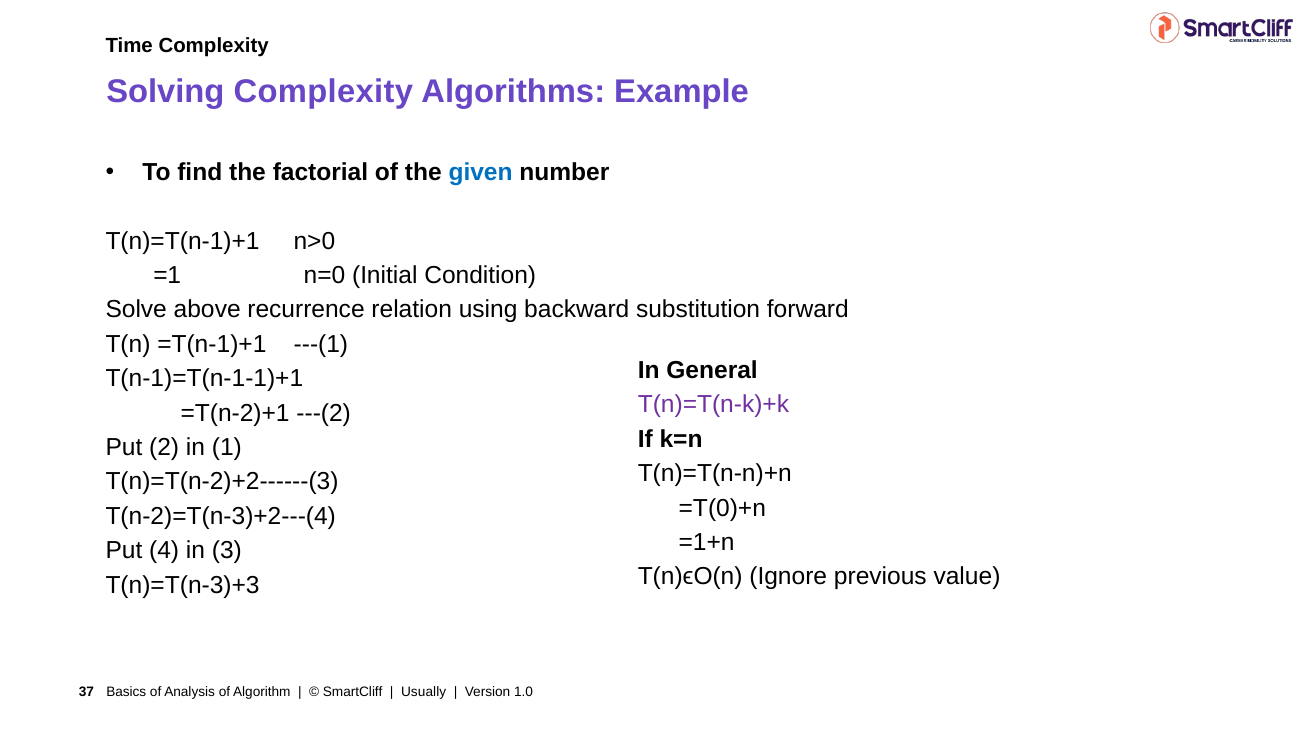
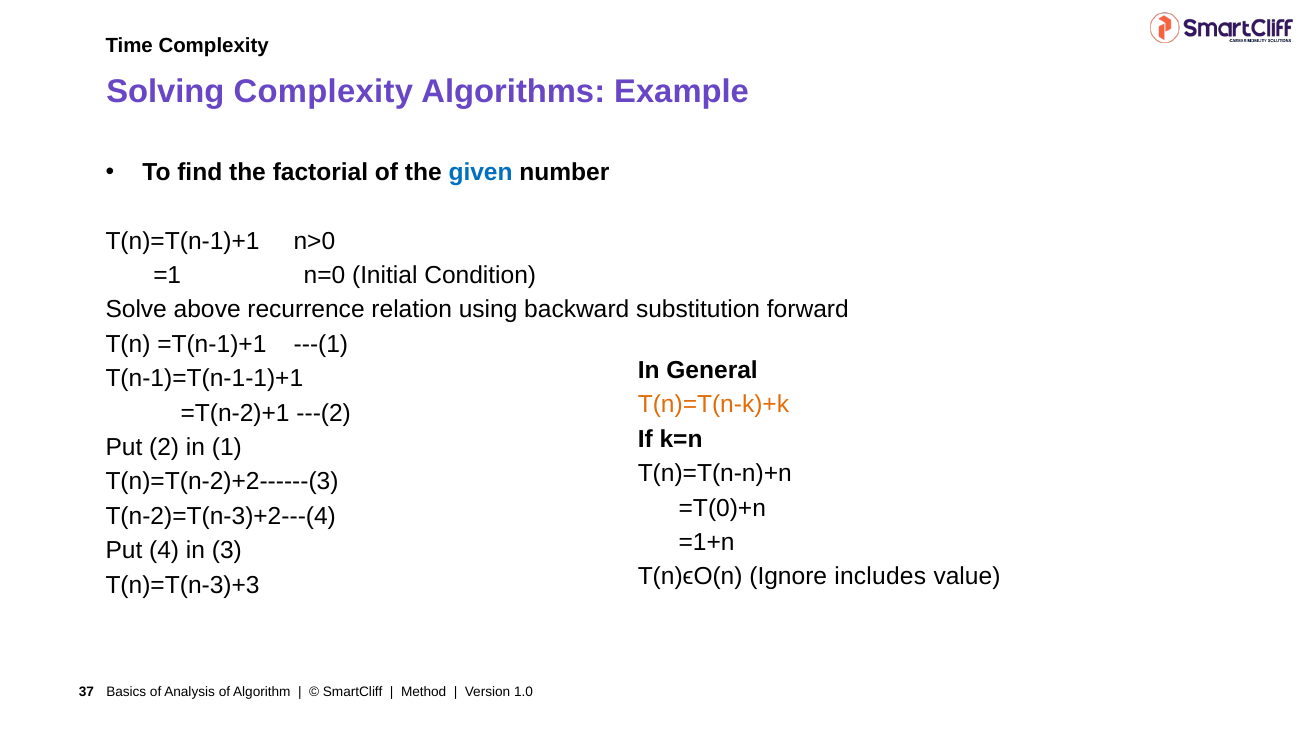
T(n)=T(n-k)+k colour: purple -> orange
previous: previous -> includes
Usually: Usually -> Method
